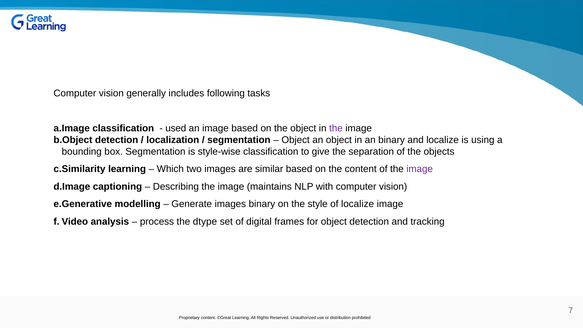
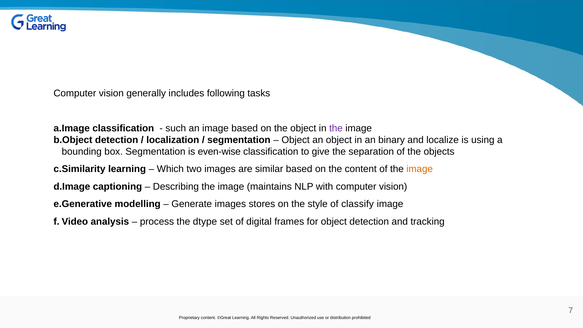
used: used -> such
style-wise: style-wise -> even-wise
image at (420, 169) colour: purple -> orange
images binary: binary -> stores
of localize: localize -> classify
